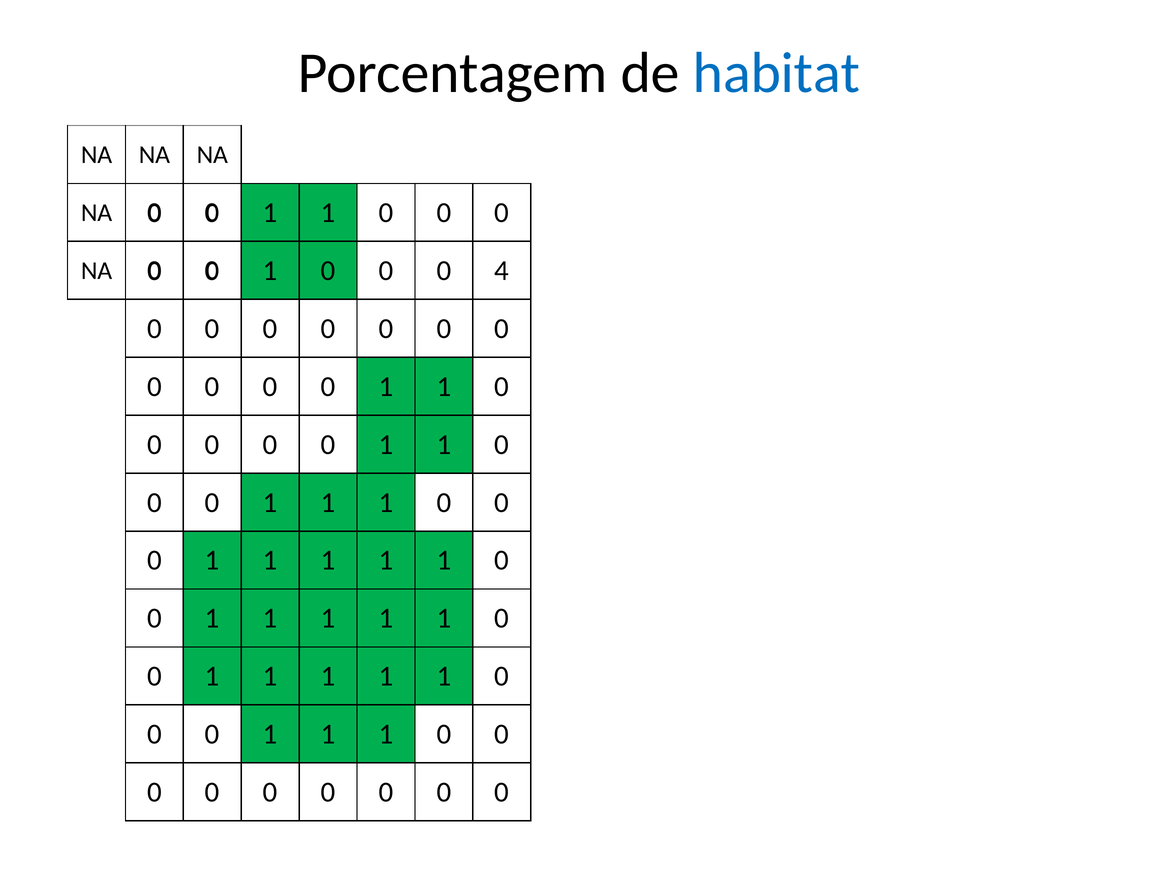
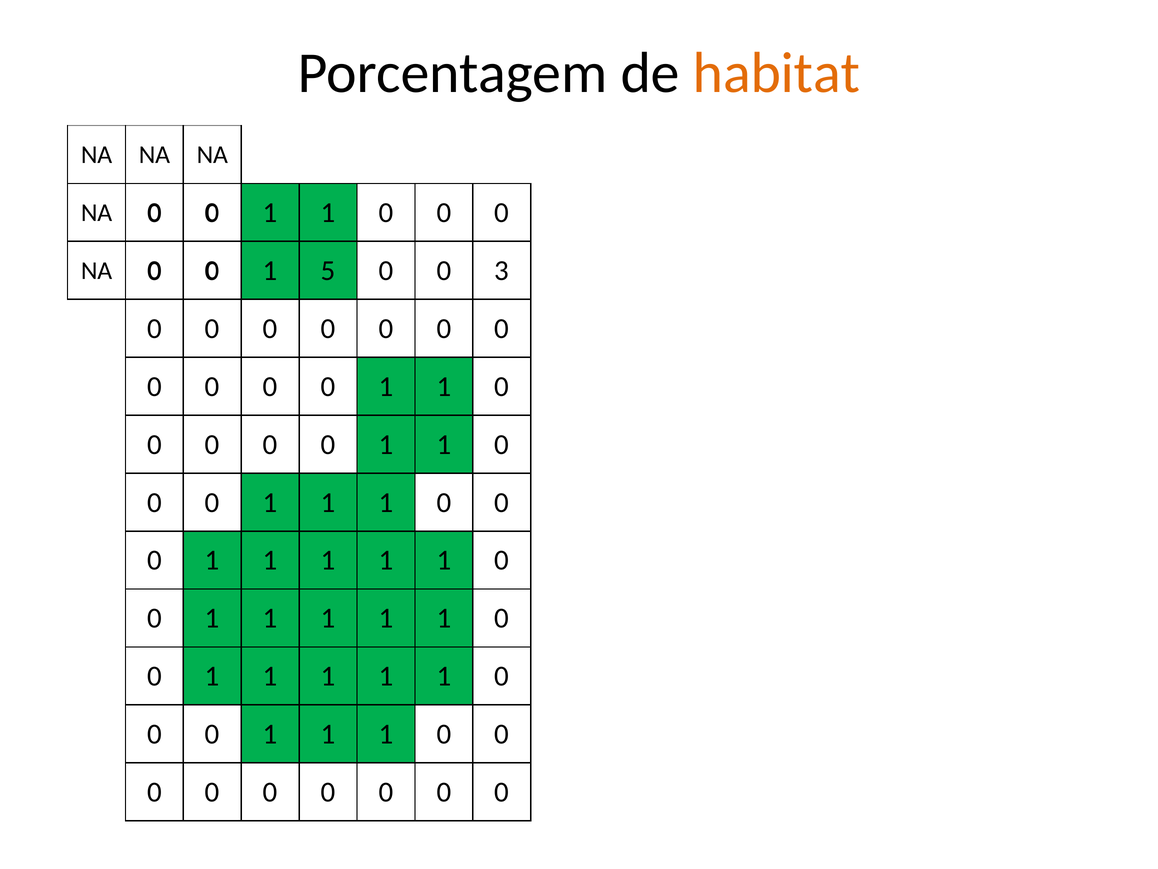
habitat colour: blue -> orange
0 at (328, 271): 0 -> 5
4: 4 -> 3
